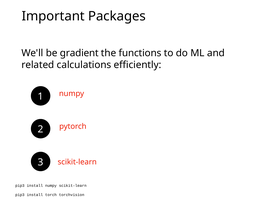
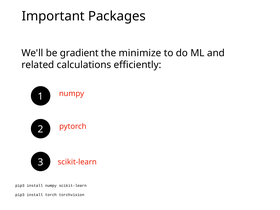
functions: functions -> minimize
